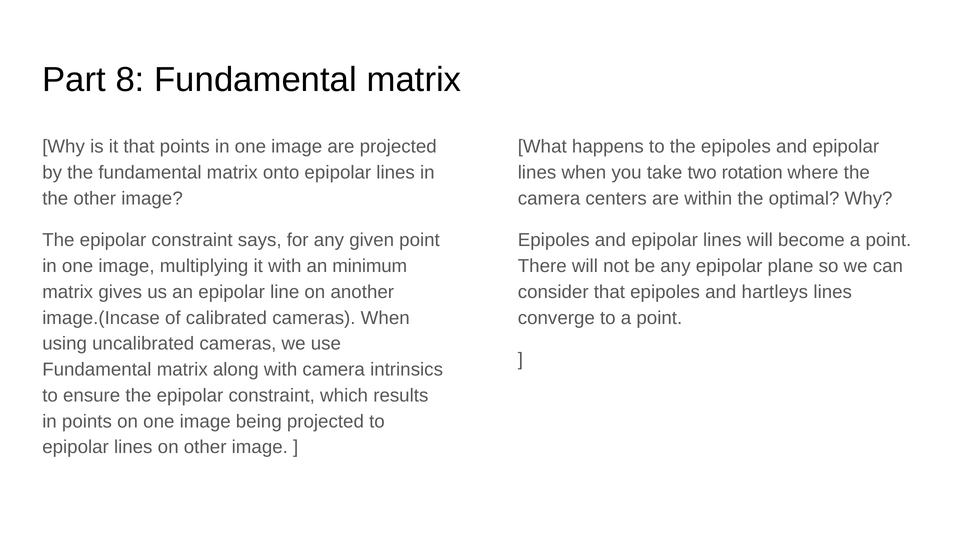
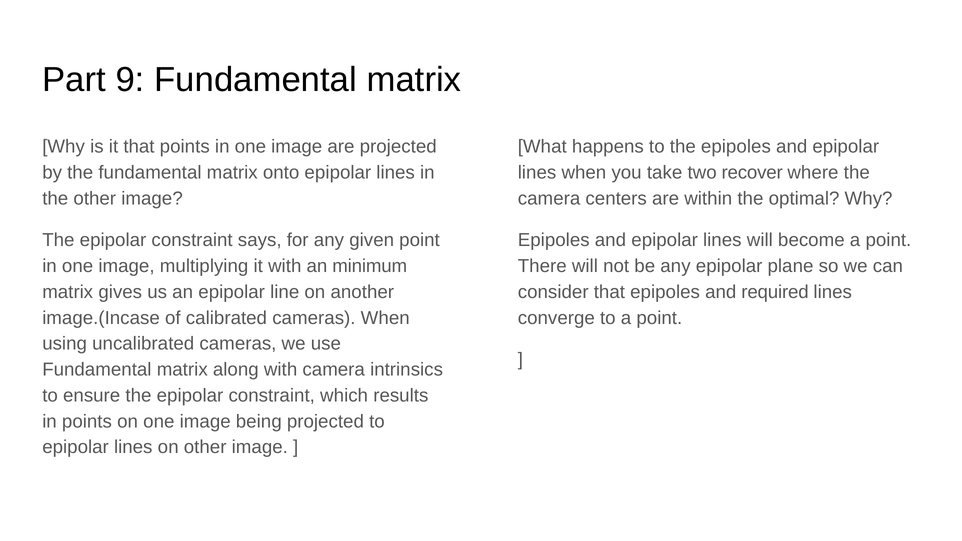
8: 8 -> 9
rotation: rotation -> recover
hartleys: hartleys -> required
